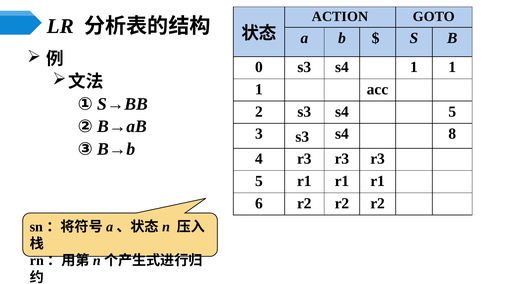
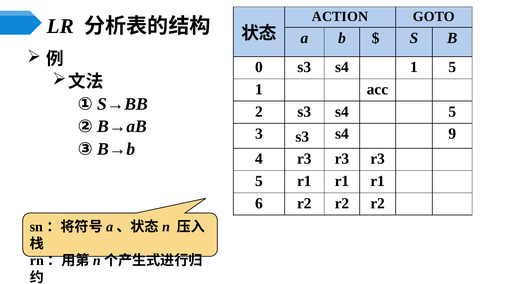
s4 1 1: 1 -> 5
8: 8 -> 9
